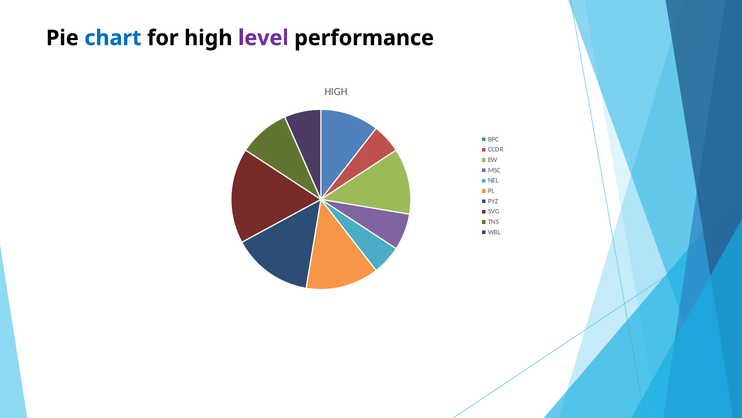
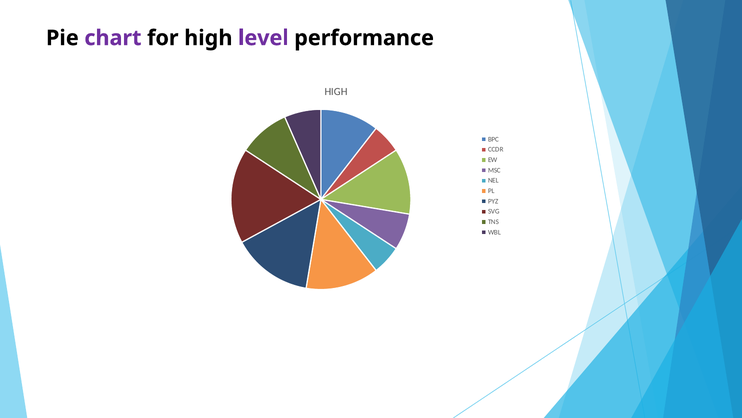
chart colour: blue -> purple
